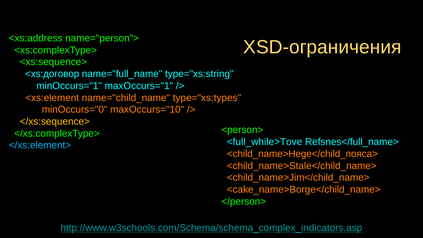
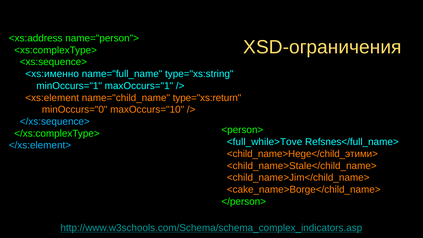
<xs:договор: <xs:договор -> <xs:именно
type="xs:types: type="xs:types -> type="xs:return
</xs:sequence> colour: yellow -> light blue
<child_name>Hege</child_пояса>: <child_name>Hege</child_пояса> -> <child_name>Hege</child_этими>
